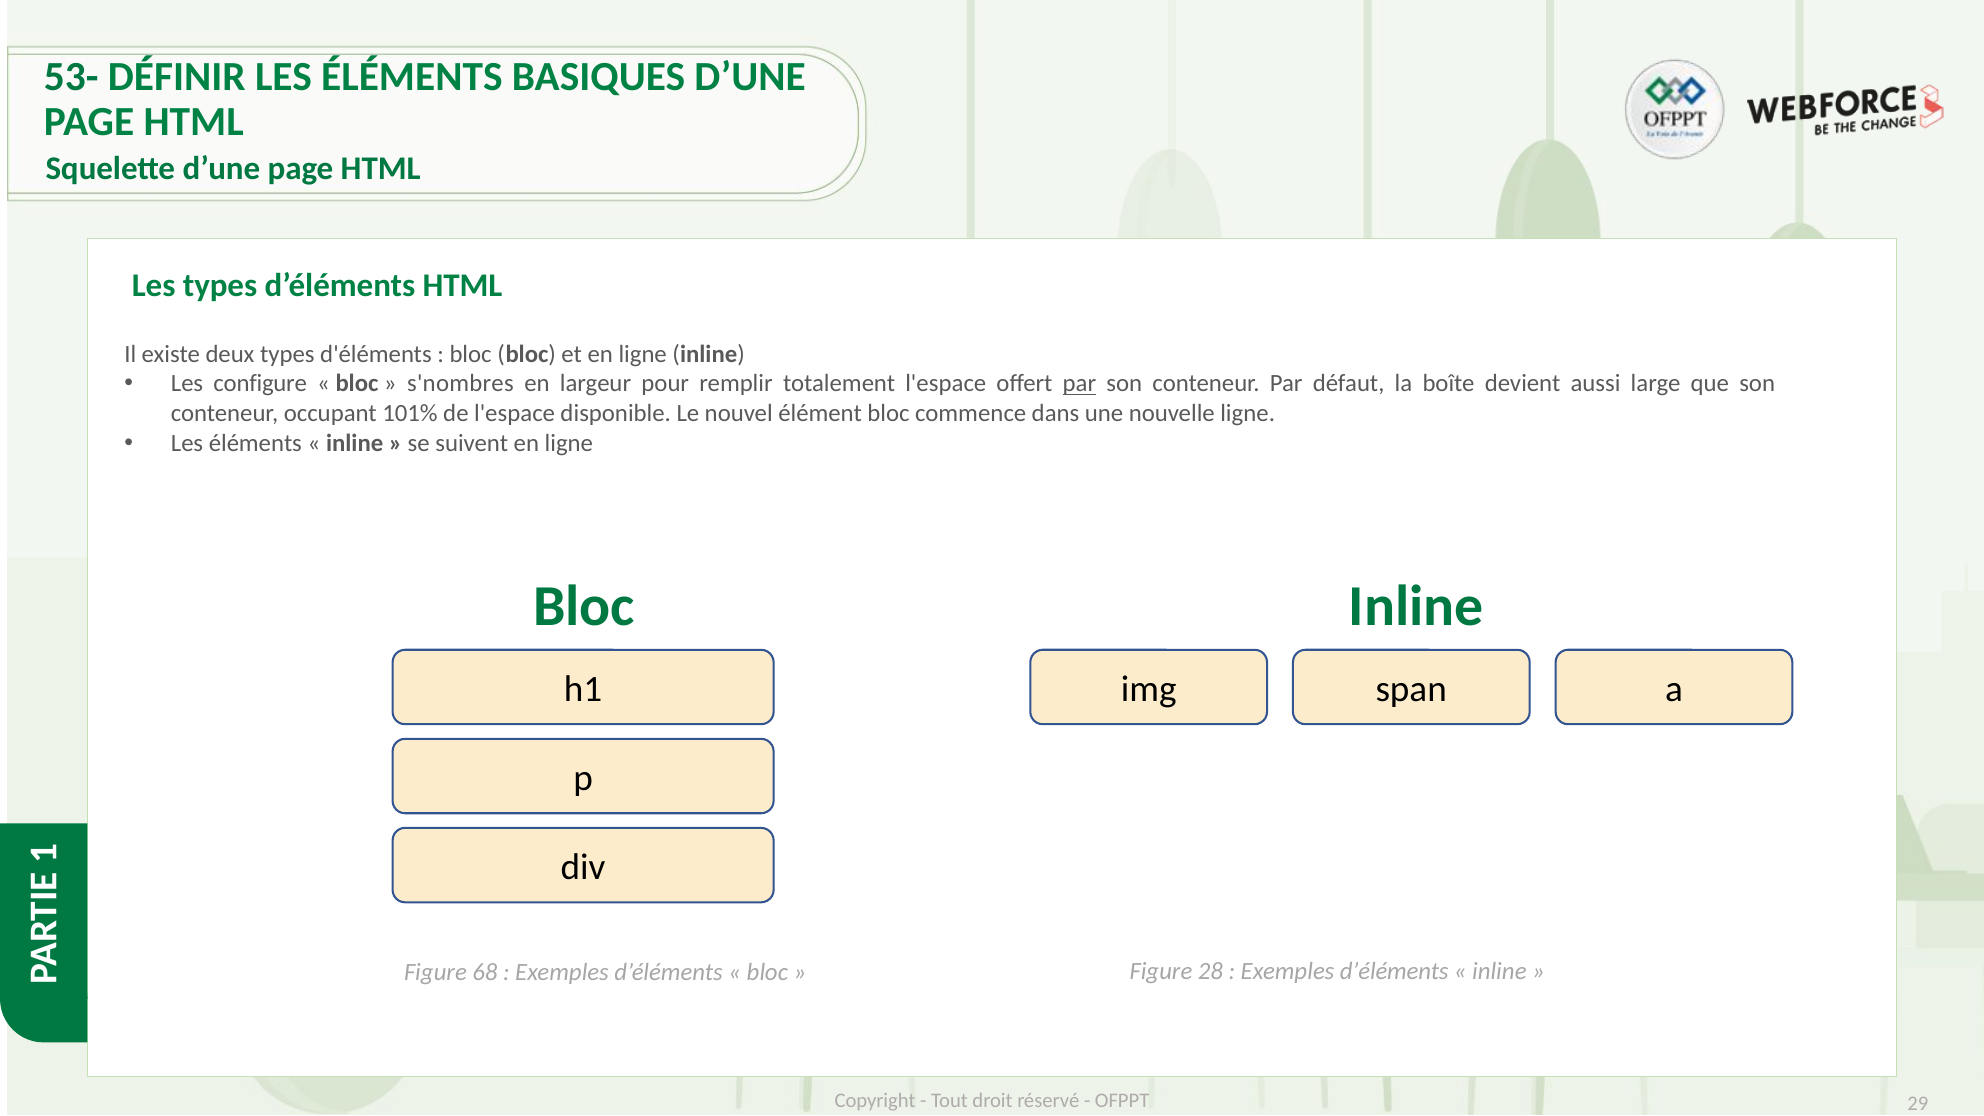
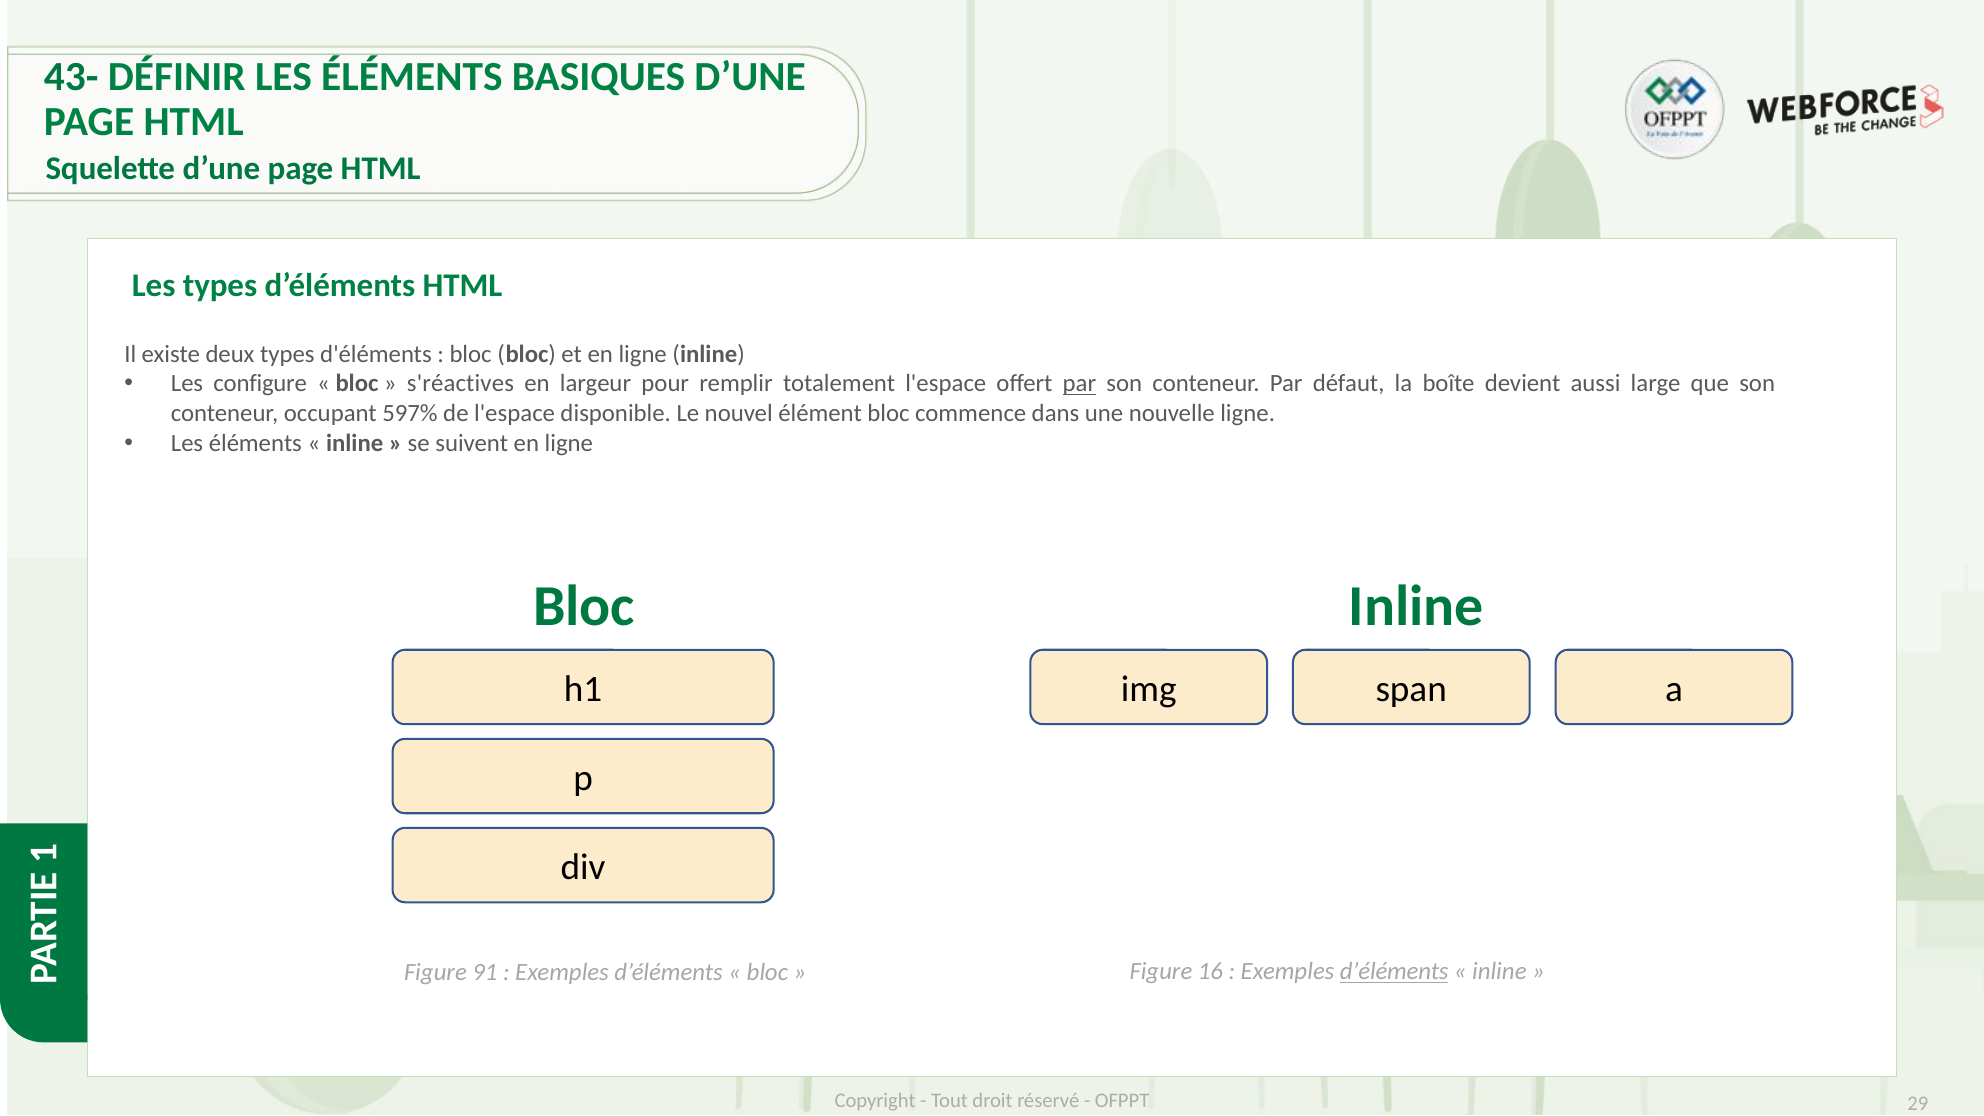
53-: 53- -> 43-
s'nombres: s'nombres -> s'réactives
101%: 101% -> 597%
68: 68 -> 91
28: 28 -> 16
d’éléments at (1394, 972) underline: none -> present
